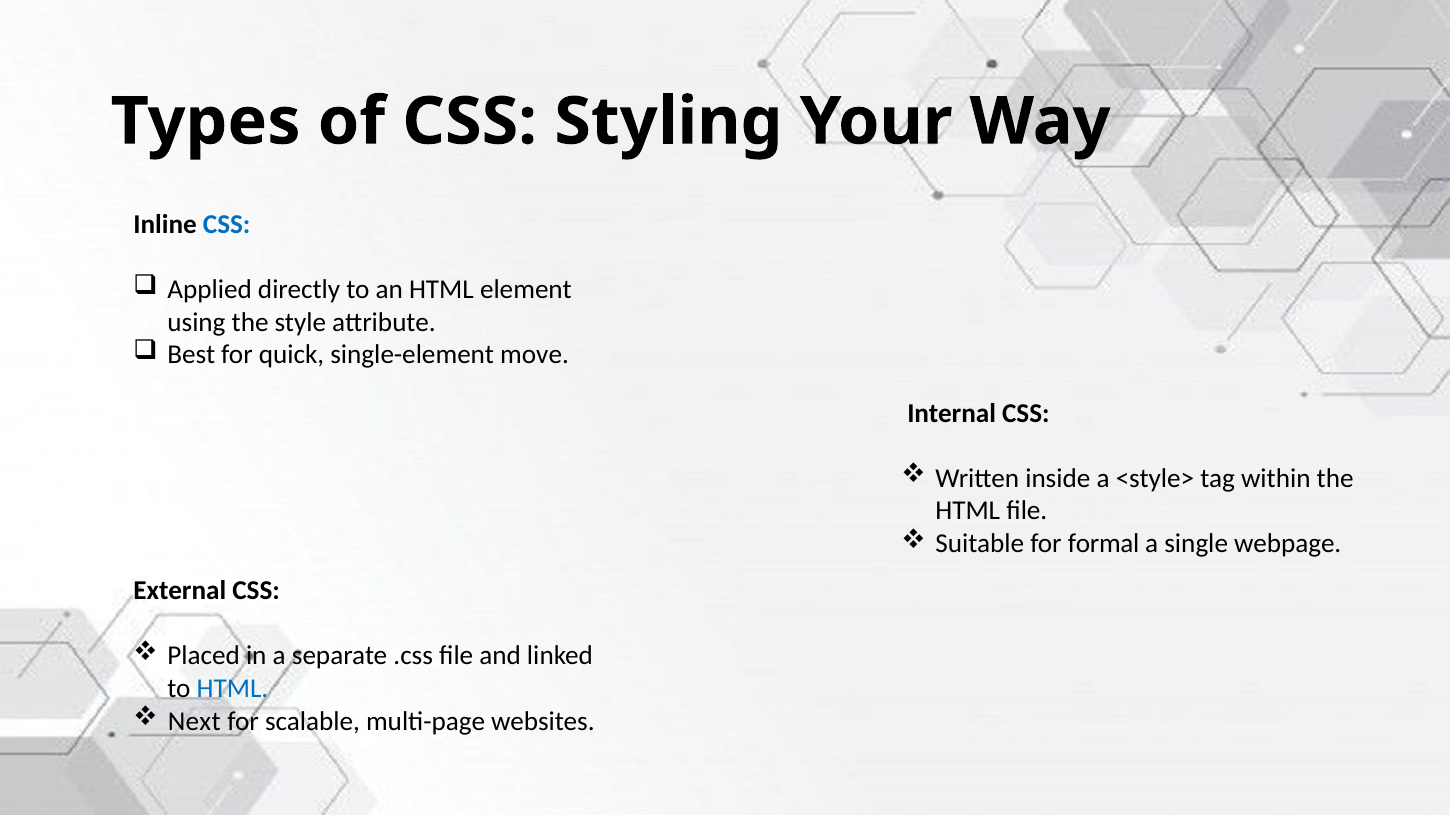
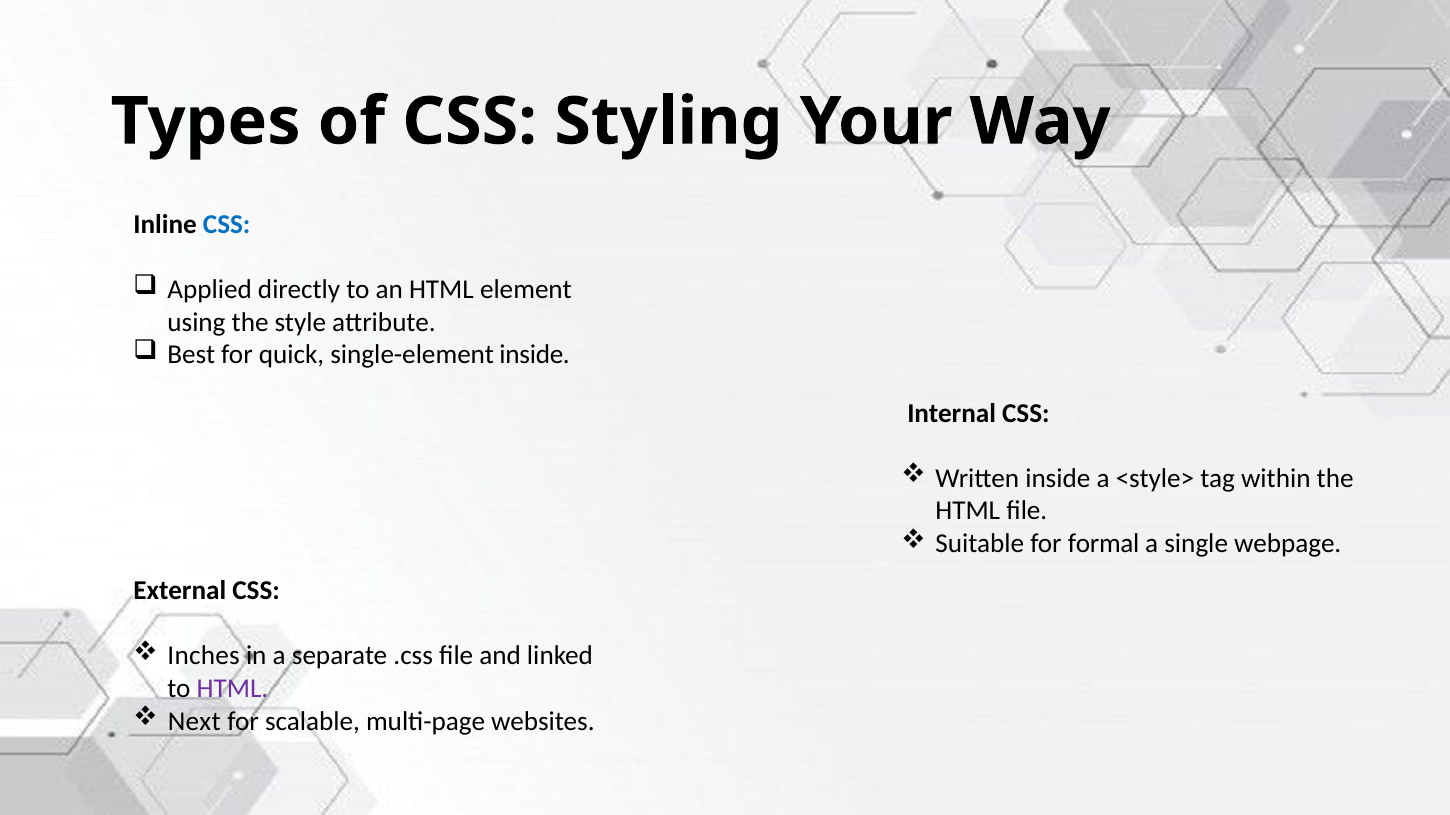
single-element move: move -> inside
Placed: Placed -> Inches
HTML at (232, 689) colour: blue -> purple
